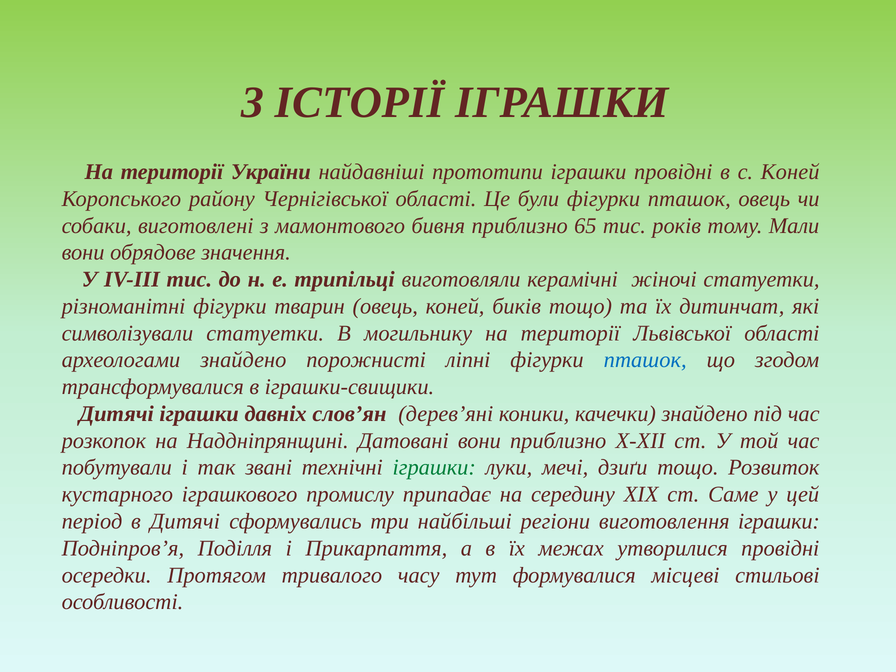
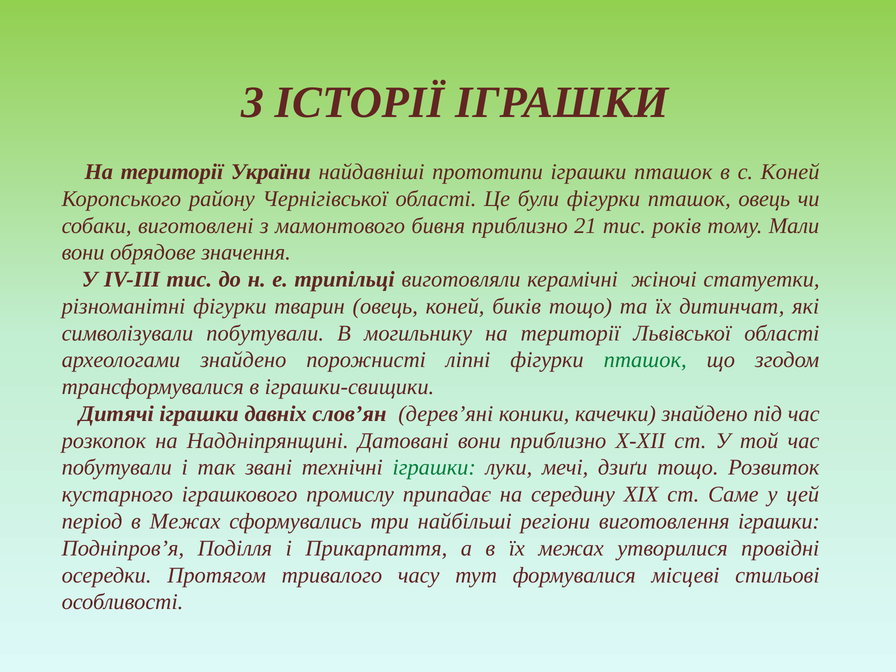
іграшки провідні: провідні -> пташок
65: 65 -> 21
символізували статуетки: статуетки -> побутували
пташок at (645, 360) colour: blue -> green
в Дитячі: Дитячі -> Межах
